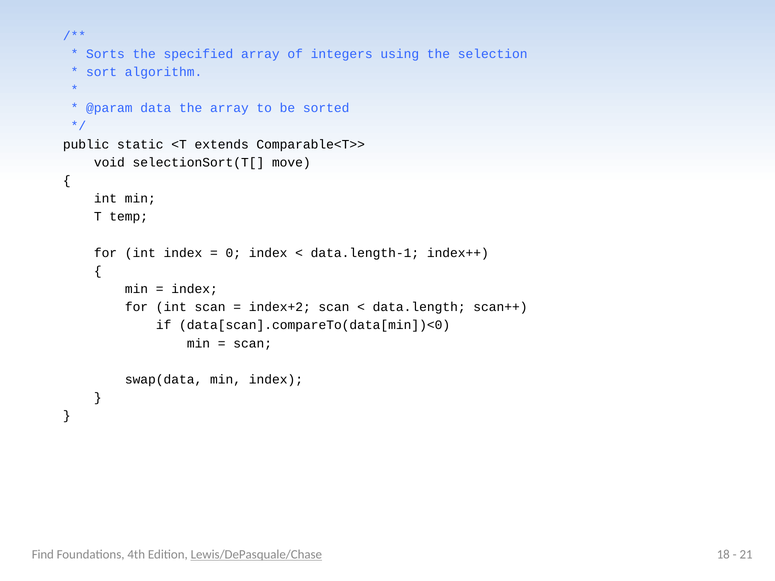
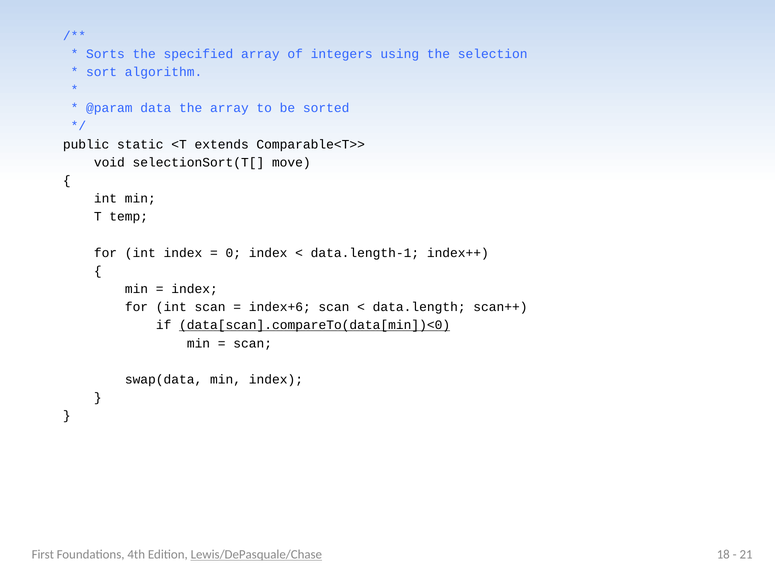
index+2: index+2 -> index+6
data[scan].compareTo(data[min])<0 underline: none -> present
Find: Find -> First
